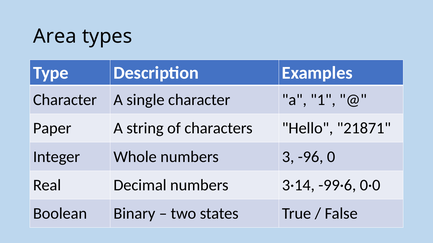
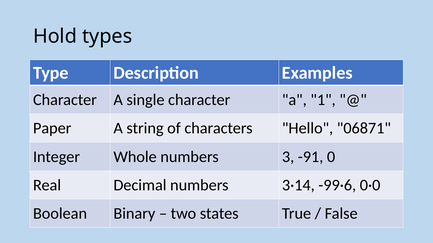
Area: Area -> Hold
21871: 21871 -> 06871
-96: -96 -> -91
